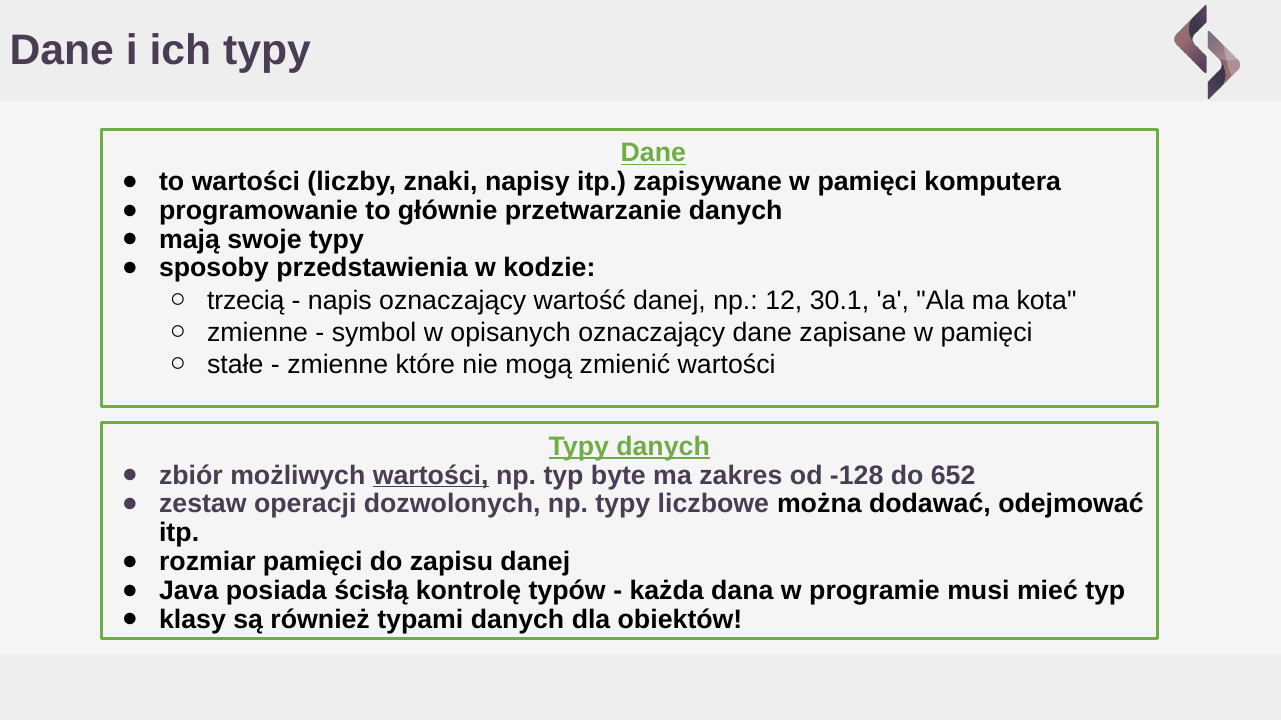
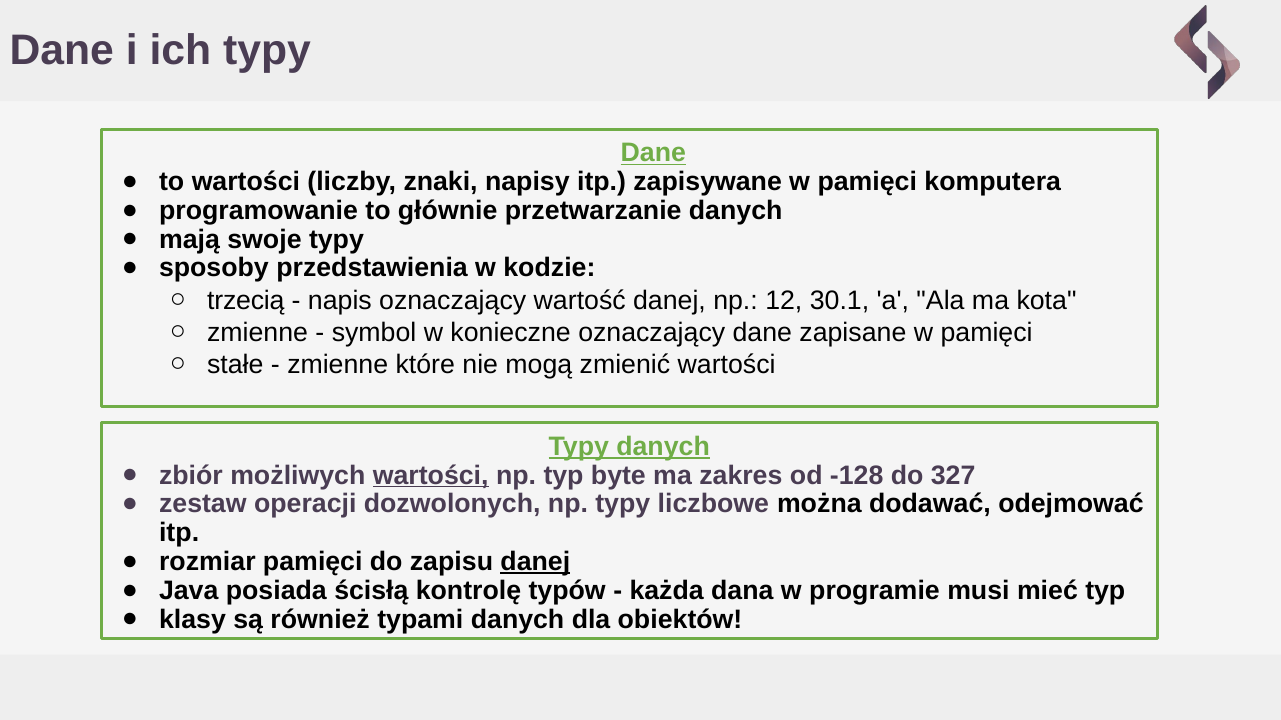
opisanych: opisanych -> konieczne
652: 652 -> 327
danej at (535, 562) underline: none -> present
